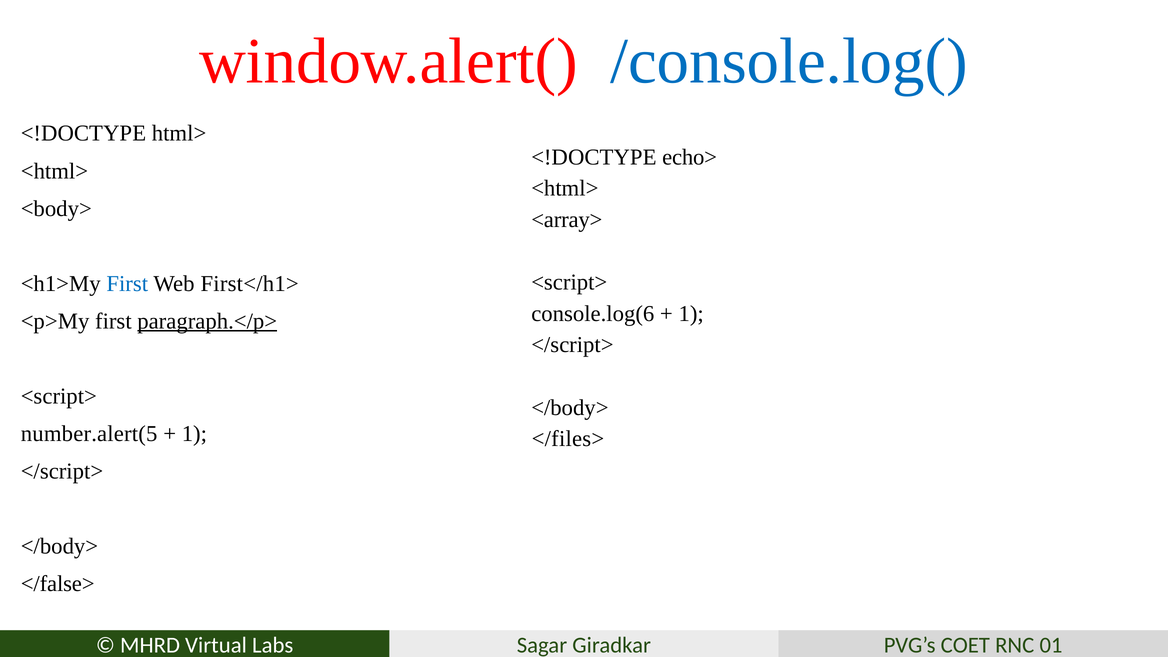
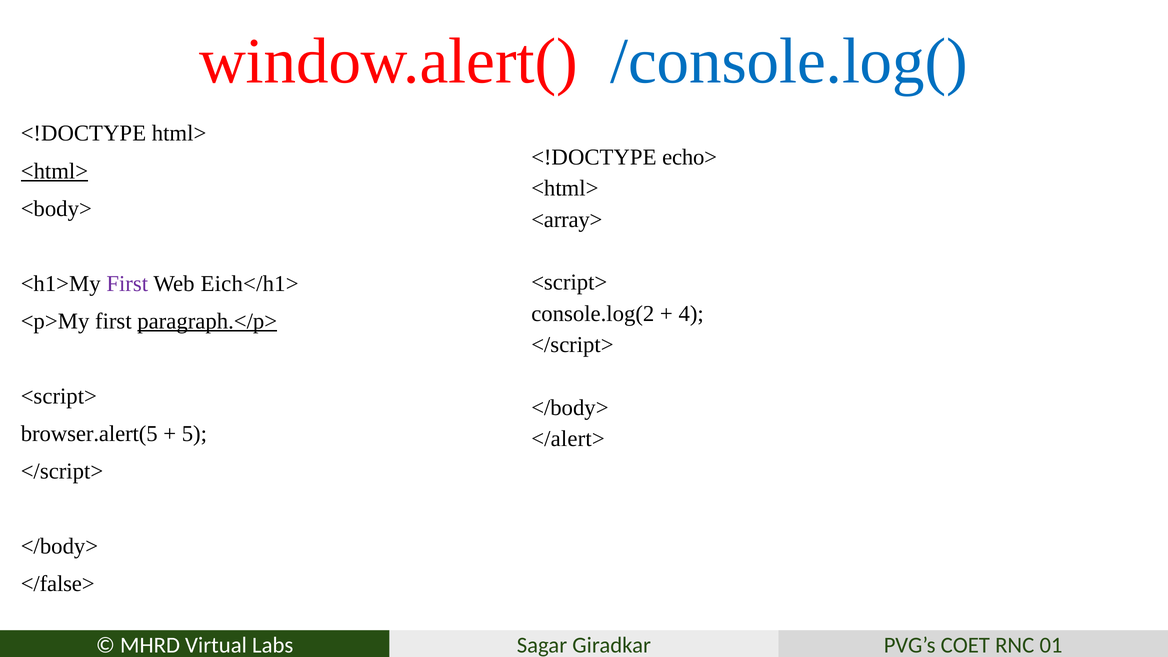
<html> at (54, 171) underline: none -> present
First at (127, 284) colour: blue -> purple
First</h1>: First</h1> -> Eich</h1>
console.log(6: console.log(6 -> console.log(2
1 at (691, 314): 1 -> 4
number.alert(5: number.alert(5 -> browser.alert(5
1 at (194, 434): 1 -> 5
</files>: </files> -> </alert>
